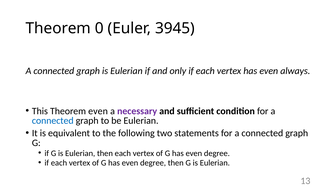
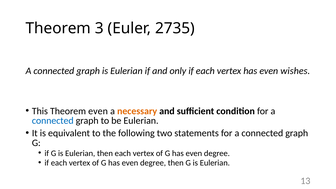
0: 0 -> 3
3945: 3945 -> 2735
always: always -> wishes
necessary colour: purple -> orange
